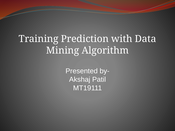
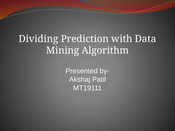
Training: Training -> Dividing
